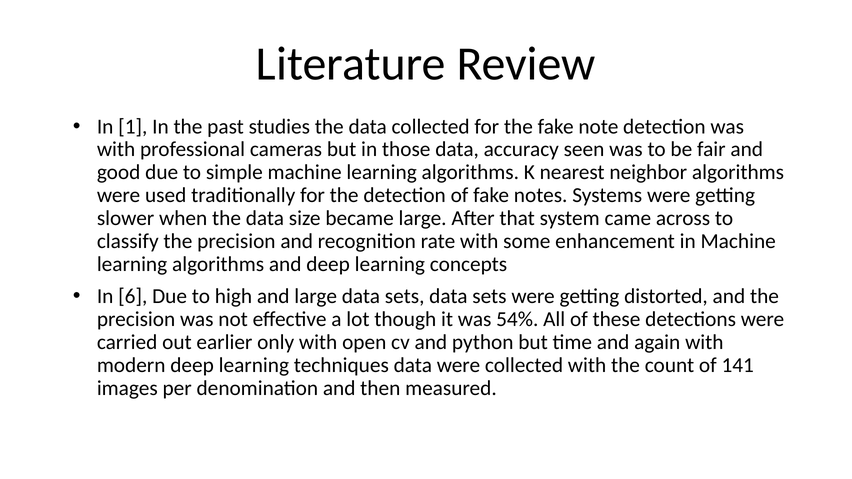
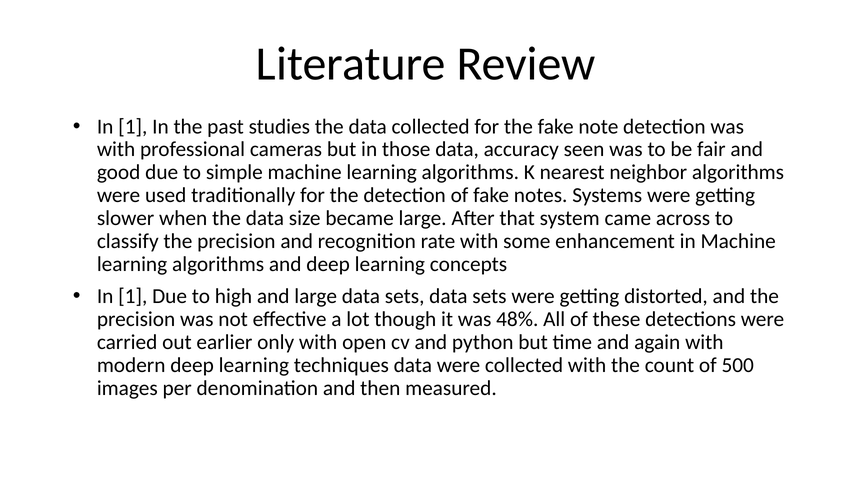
6 at (133, 296): 6 -> 1
54%: 54% -> 48%
141: 141 -> 500
